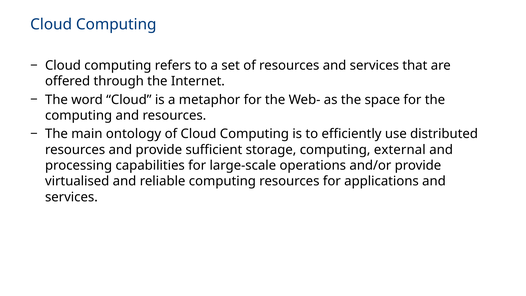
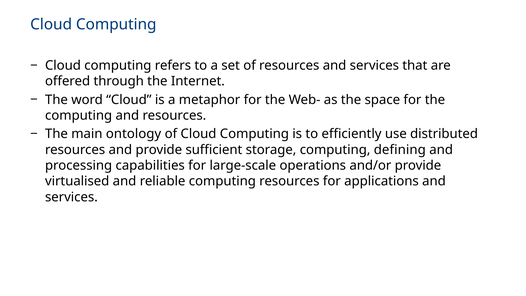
external: external -> defining
